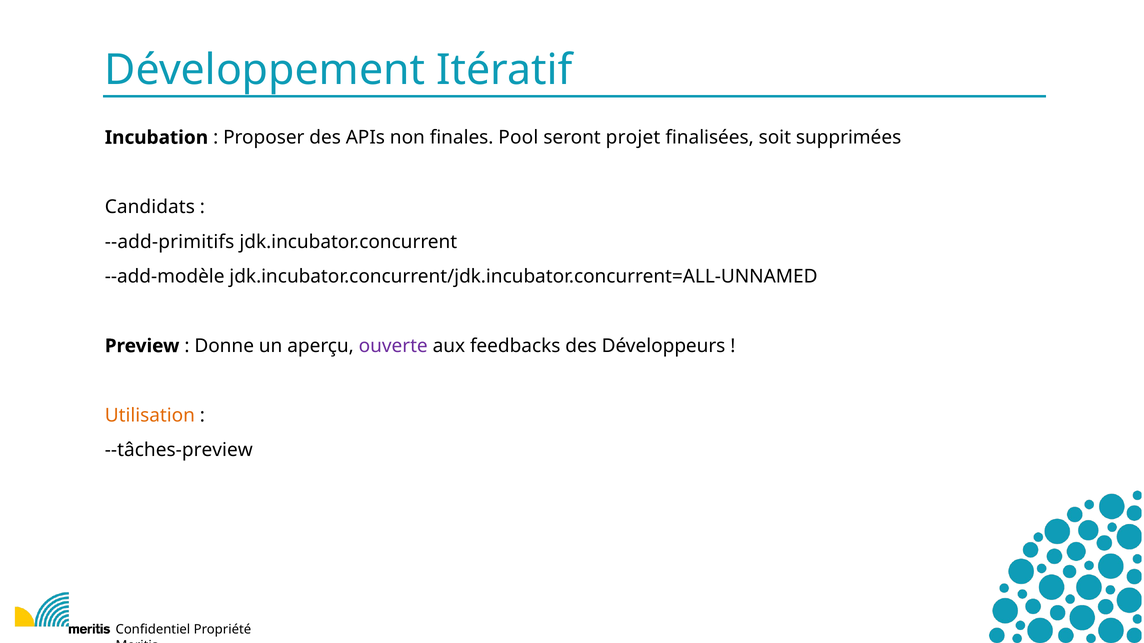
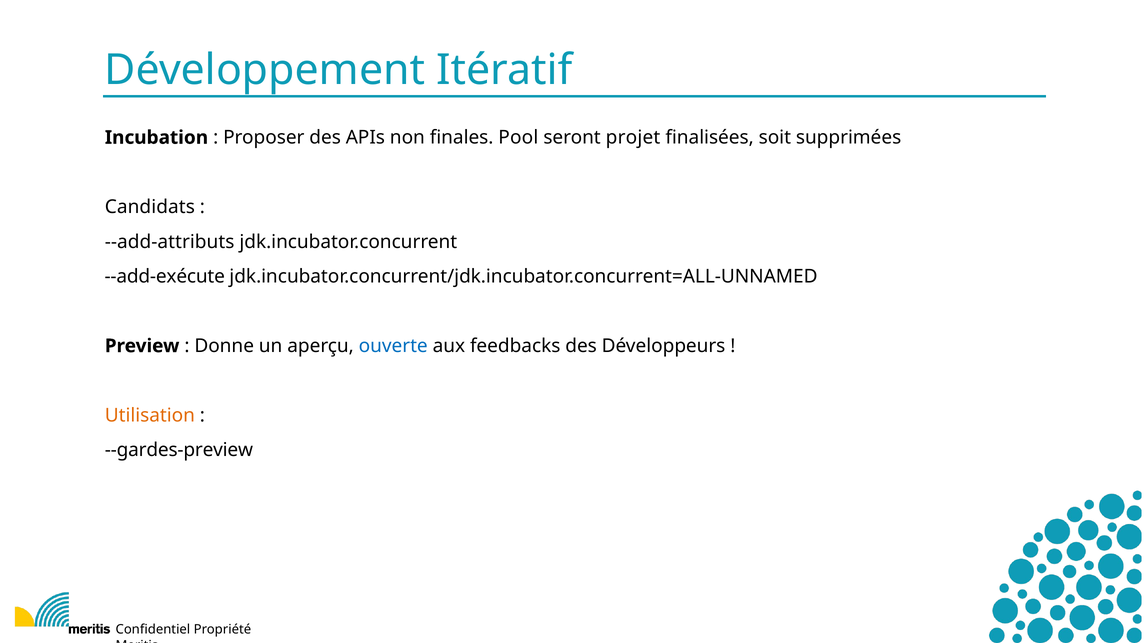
--add-primitifs: --add-primitifs -> --add-attributs
--add-modèle: --add-modèle -> --add-exécute
ouverte colour: purple -> blue
--tâches-preview: --tâches-preview -> --gardes-preview
